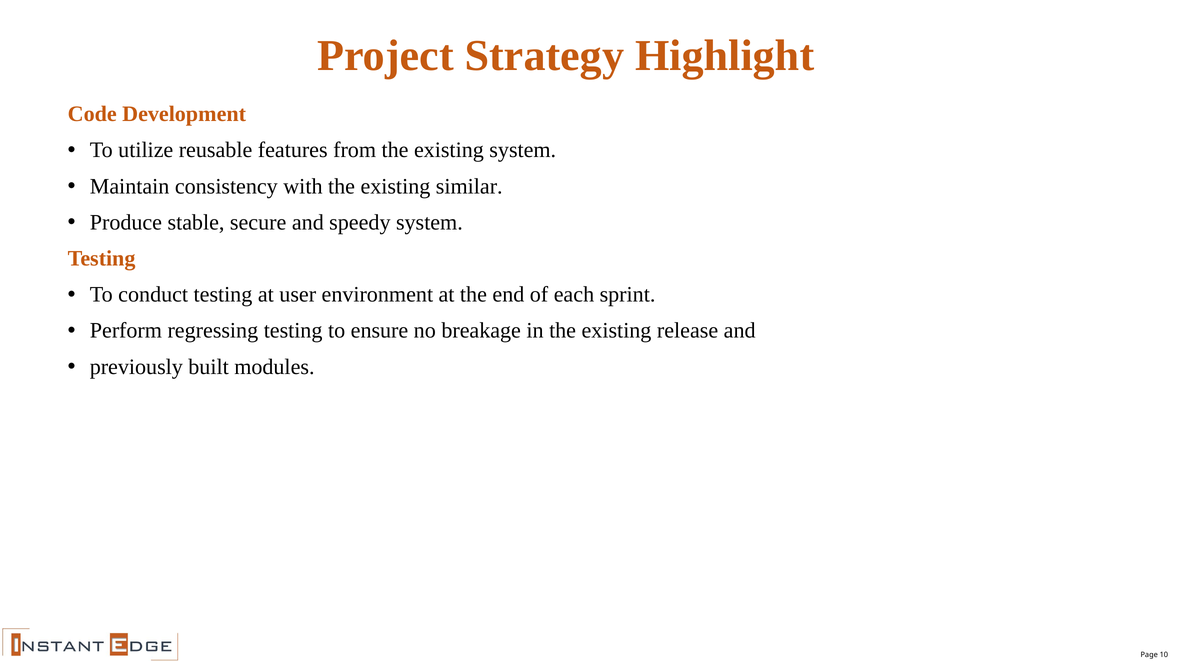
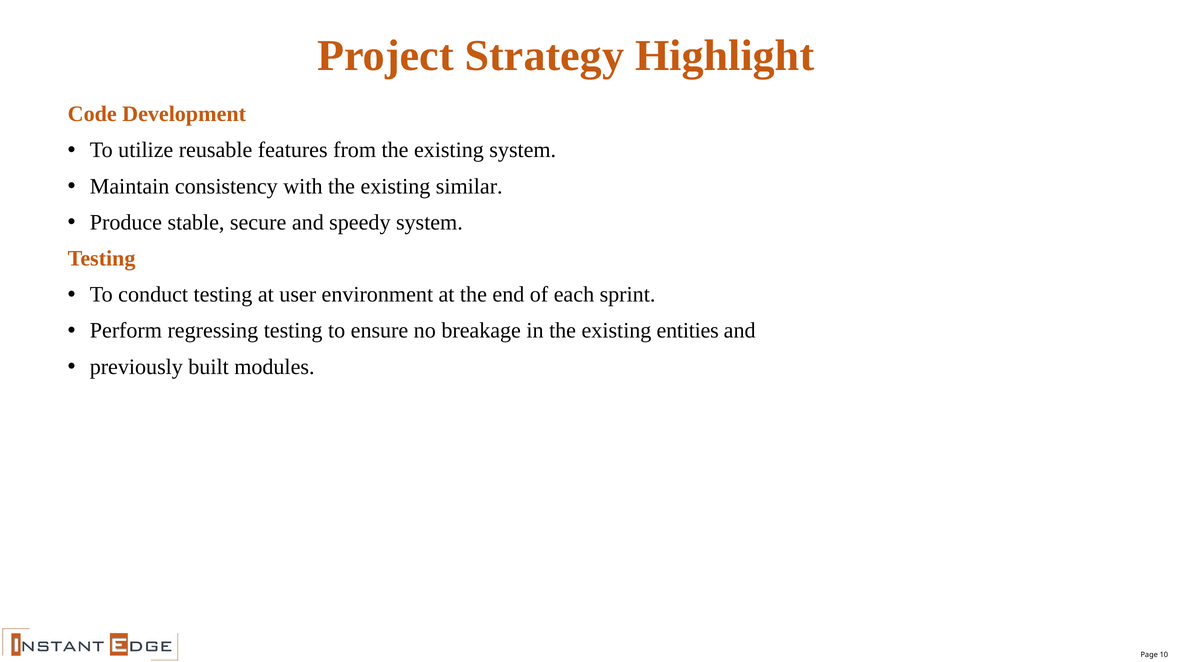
release: release -> entities
